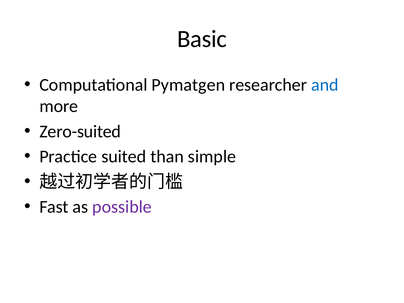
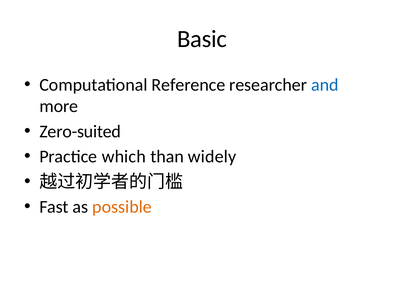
Pymatgen: Pymatgen -> Reference
suited: suited -> which
simple: simple -> widely
possible colour: purple -> orange
